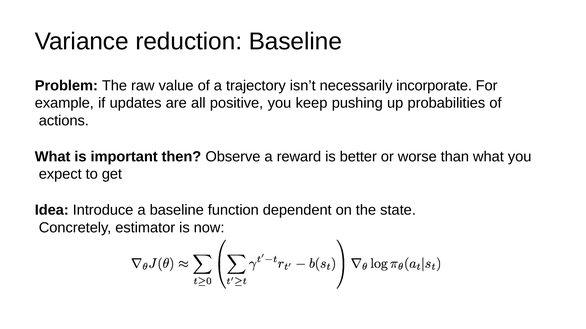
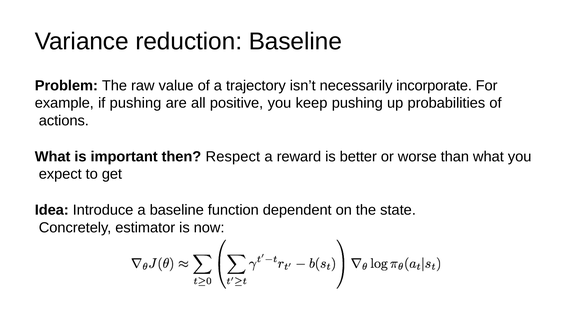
if updates: updates -> pushing
Observe: Observe -> Respect
